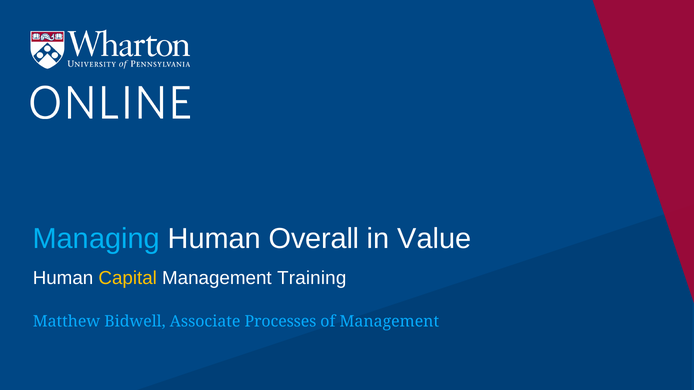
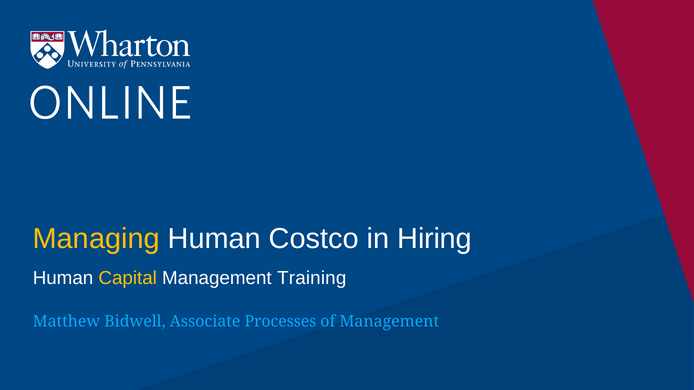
Managing colour: light blue -> yellow
Overall: Overall -> Costco
Value: Value -> Hiring
